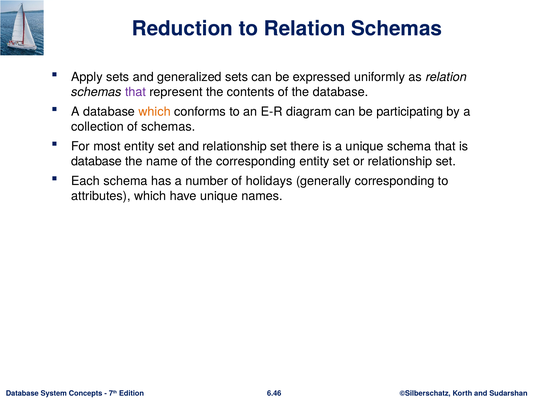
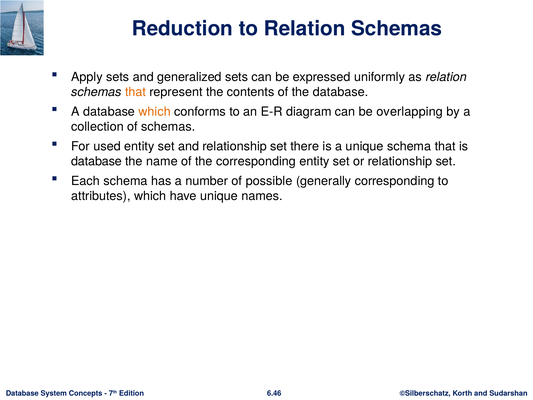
that at (136, 92) colour: purple -> orange
participating: participating -> overlapping
most: most -> used
holidays: holidays -> possible
